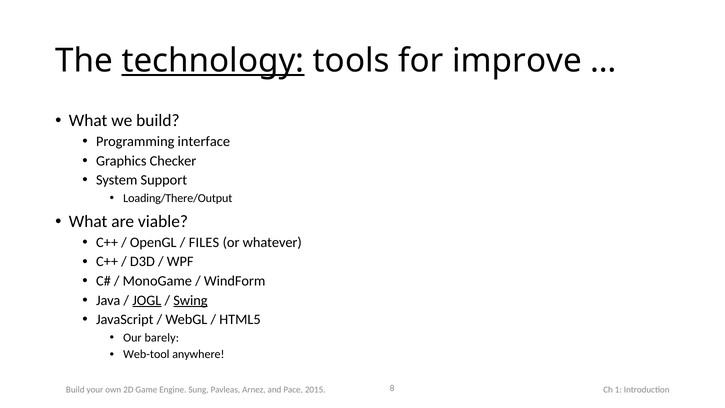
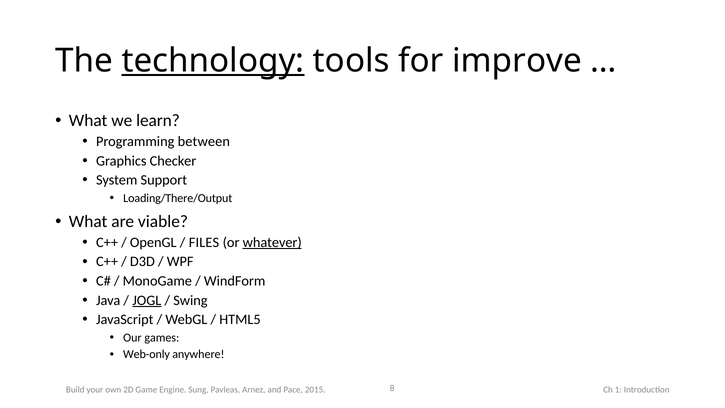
we build: build -> learn
interface: interface -> between
whatever underline: none -> present
Swing underline: present -> none
barely: barely -> games
Web-tool: Web-tool -> Web-only
